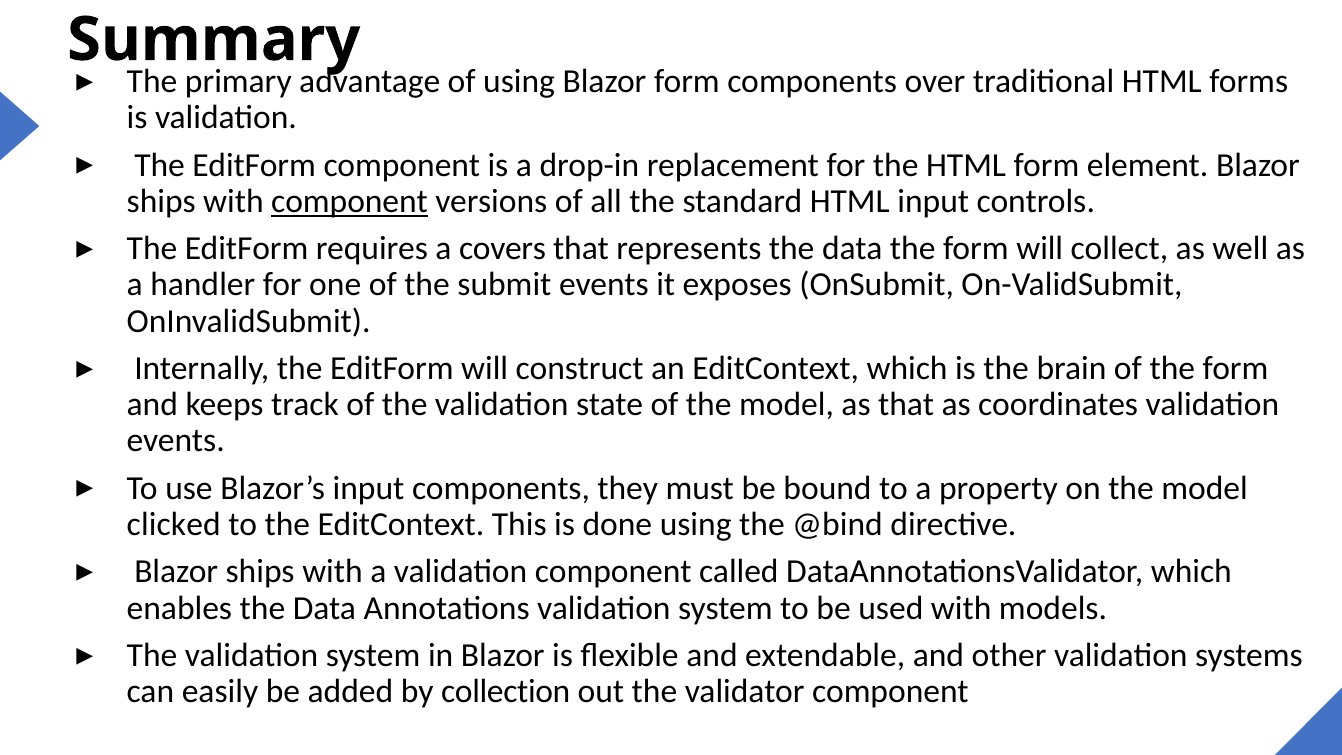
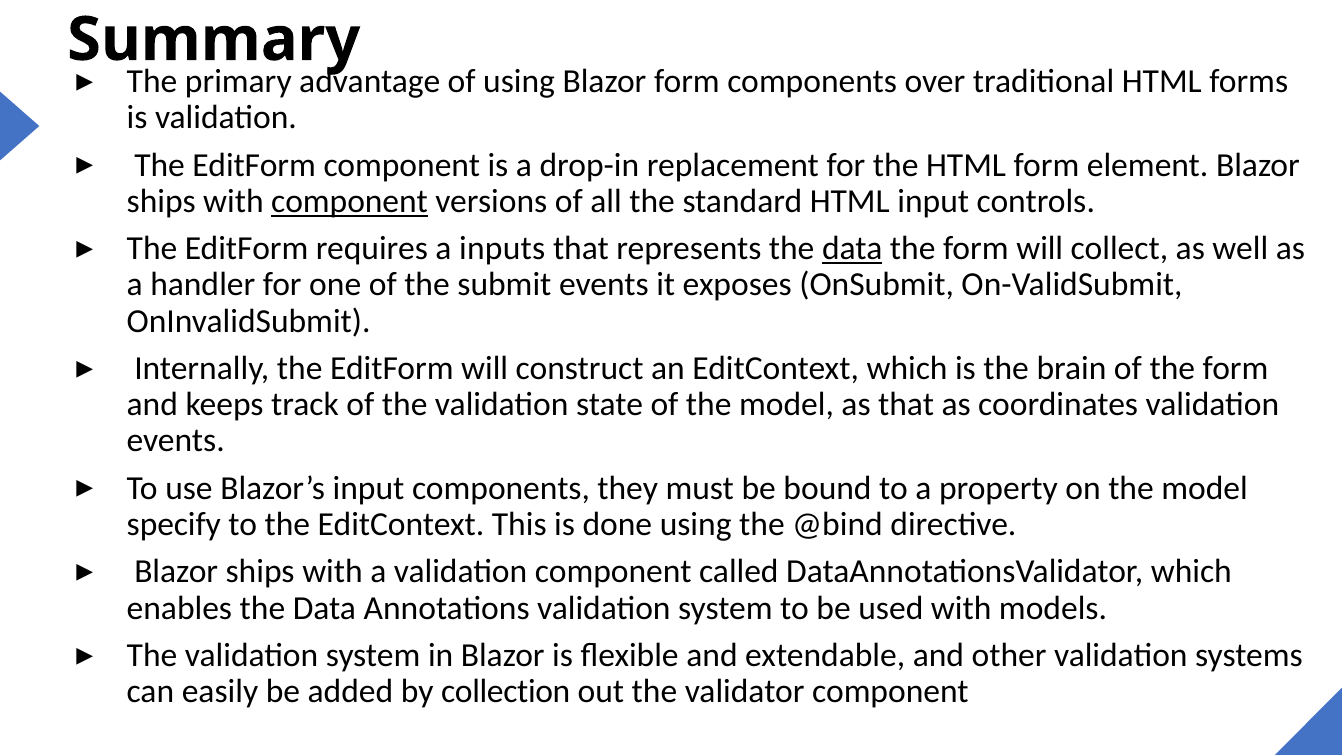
covers: covers -> inputs
data at (852, 249) underline: none -> present
clicked: clicked -> specify
